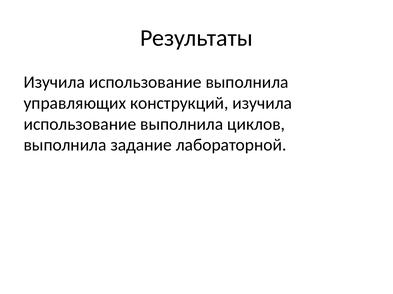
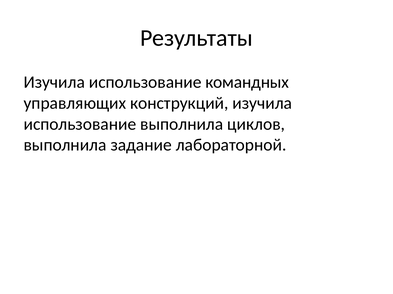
выполнила at (247, 82): выполнила -> командных
